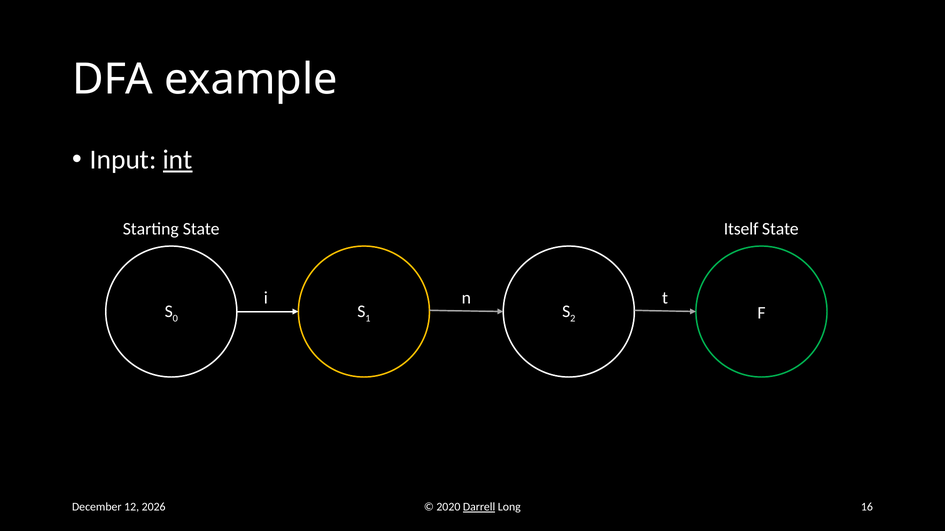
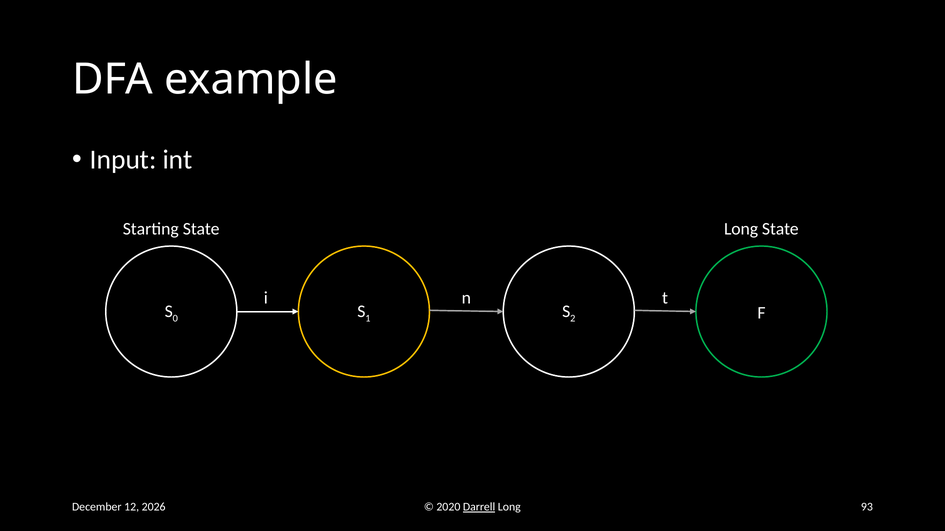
int underline: present -> none
State Itself: Itself -> Long
16: 16 -> 93
